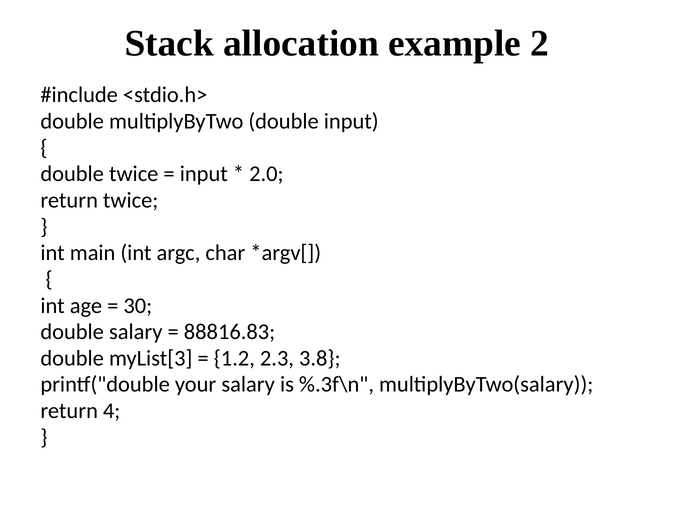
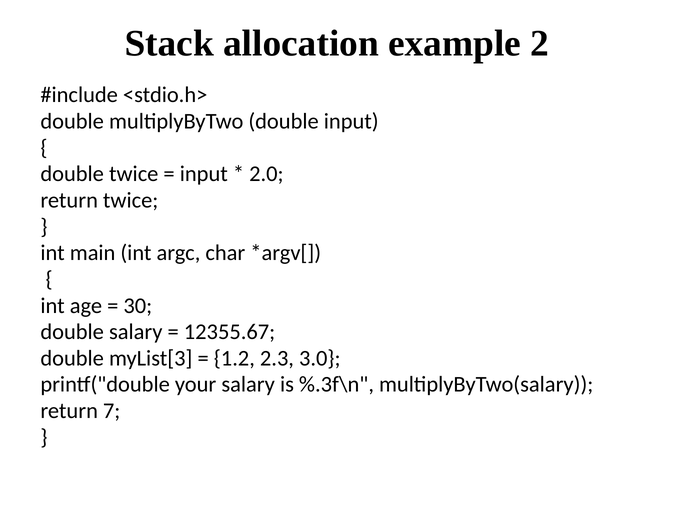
88816.83: 88816.83 -> 12355.67
3.8: 3.8 -> 3.0
4: 4 -> 7
